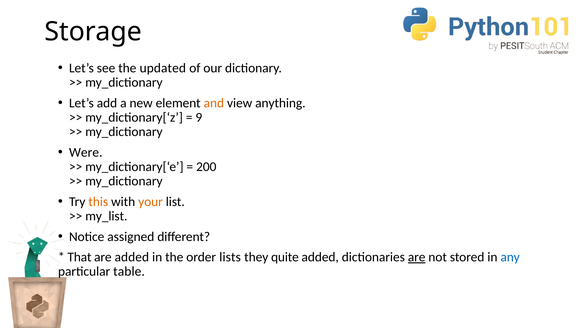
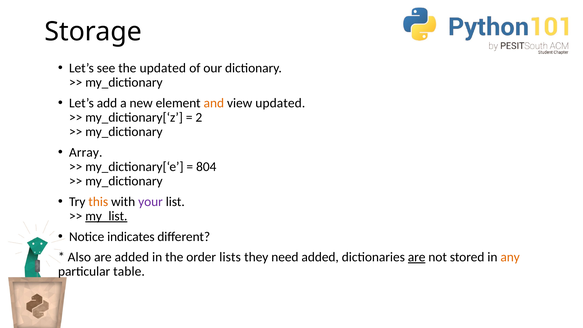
view anything: anything -> updated
9: 9 -> 2
Were: Were -> Array
200: 200 -> 804
your colour: orange -> purple
my_list underline: none -> present
assigned: assigned -> indicates
That: That -> Also
quite: quite -> need
any colour: blue -> orange
